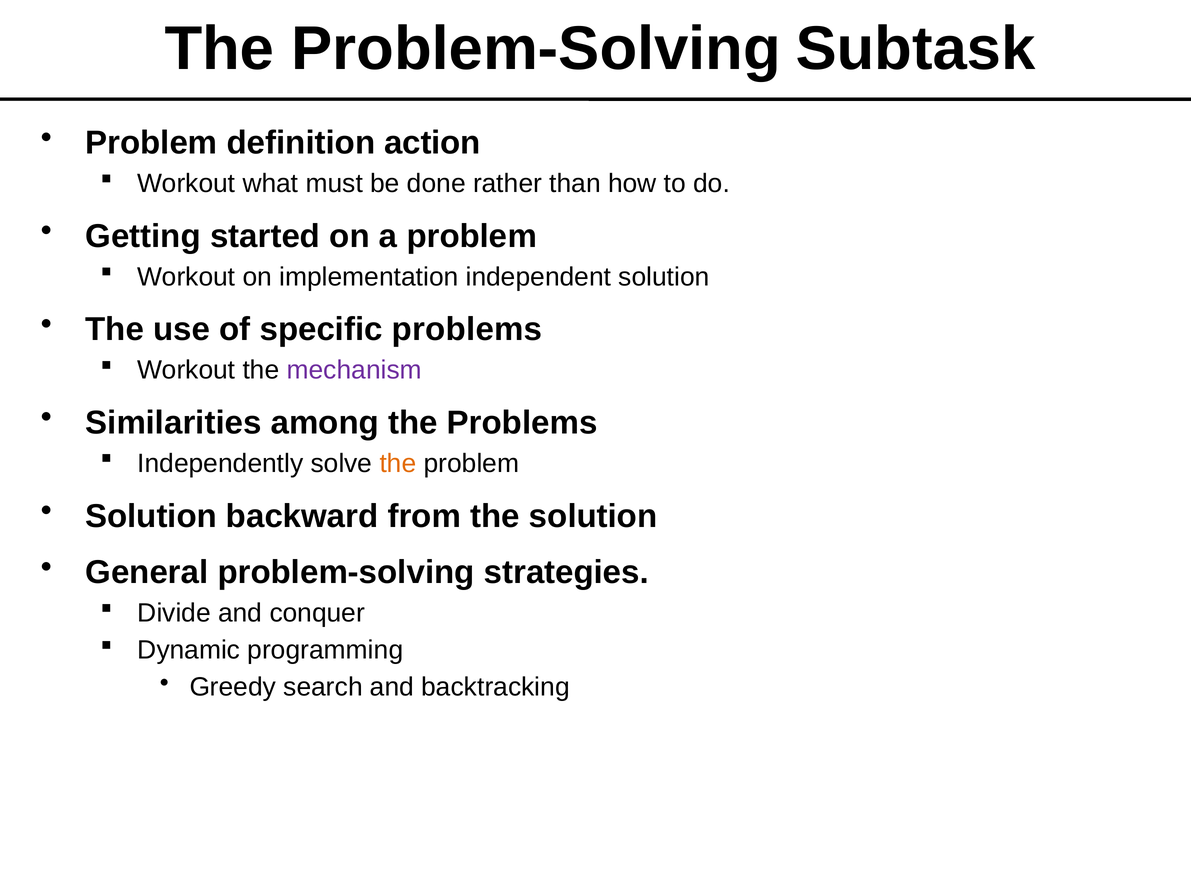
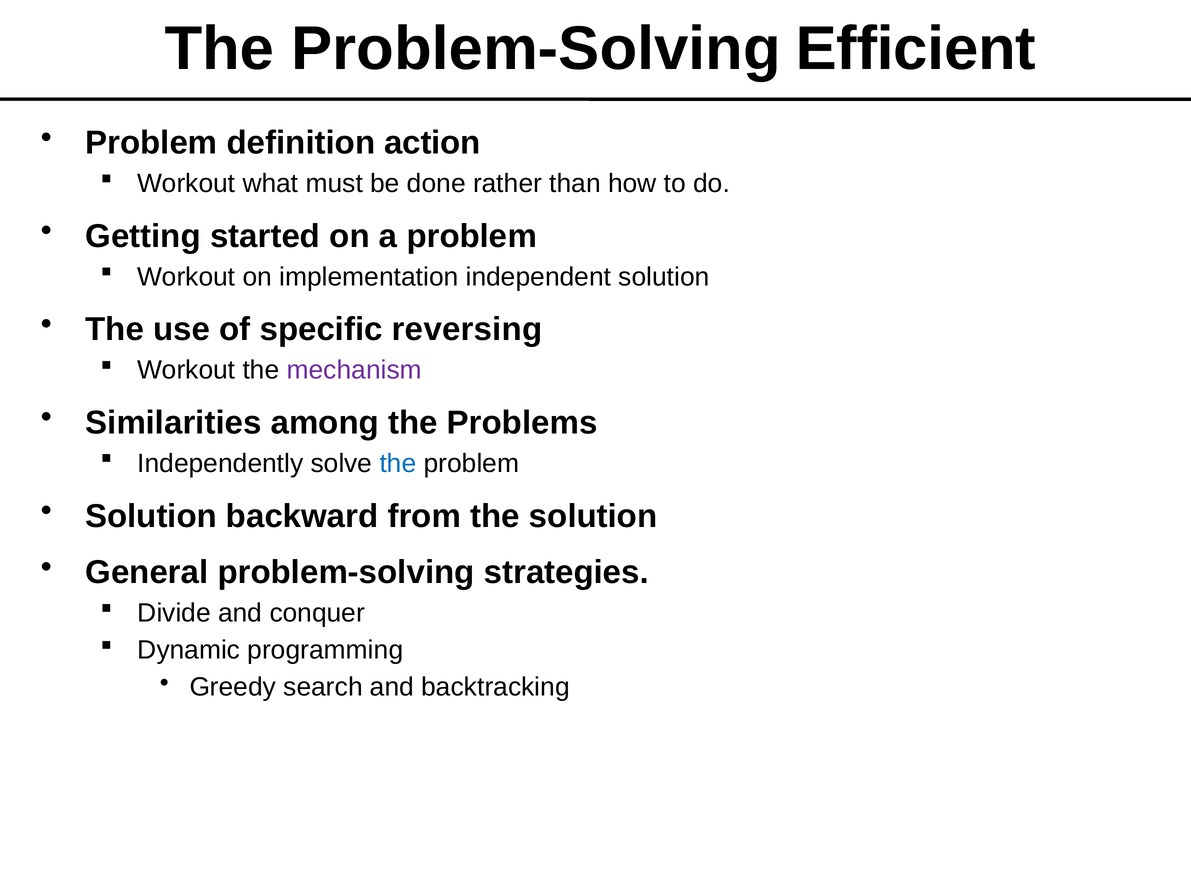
Subtask: Subtask -> Efficient
specific problems: problems -> reversing
the at (398, 464) colour: orange -> blue
